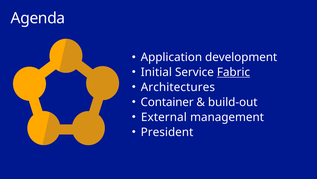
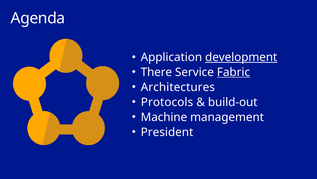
development underline: none -> present
Initial: Initial -> There
Container: Container -> Protocols
External: External -> Machine
